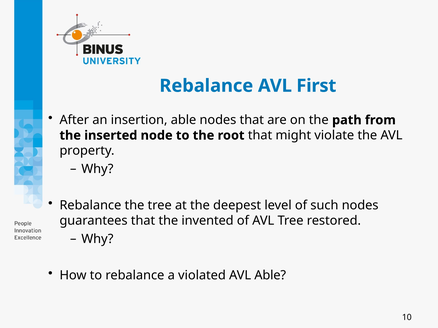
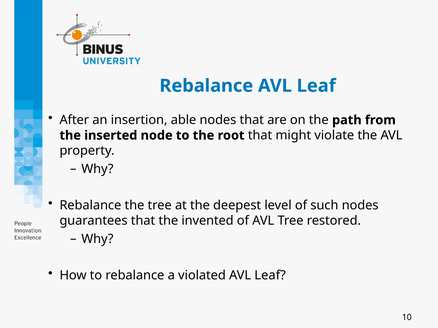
Rebalance AVL First: First -> Leaf
violated AVL Able: Able -> Leaf
